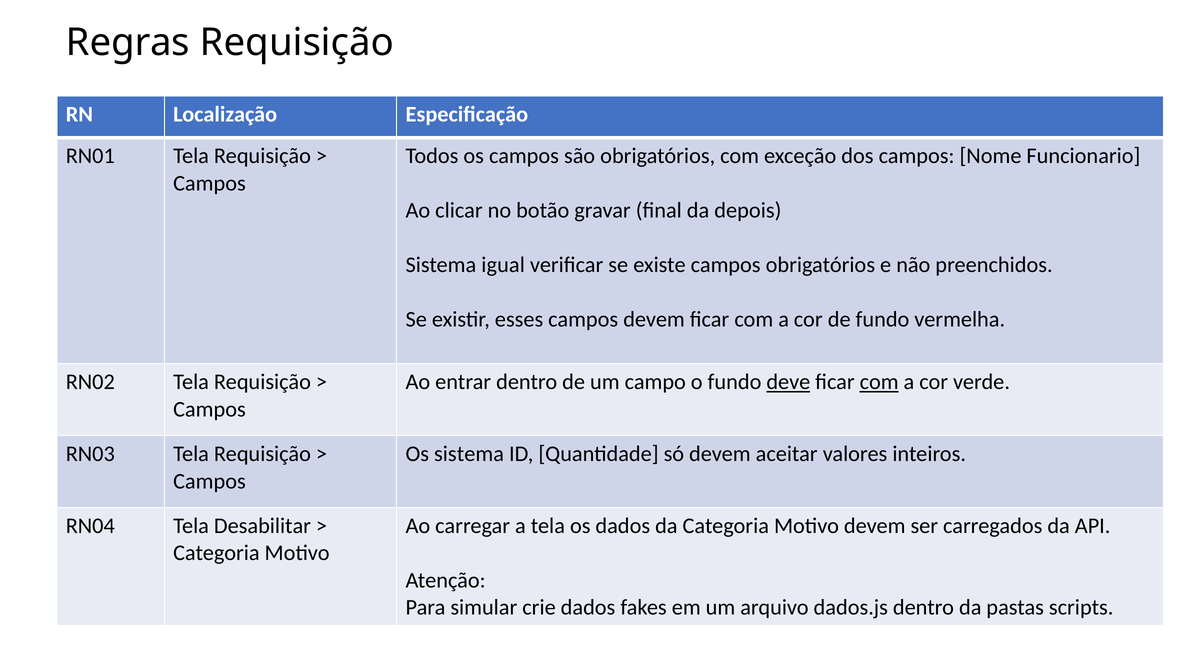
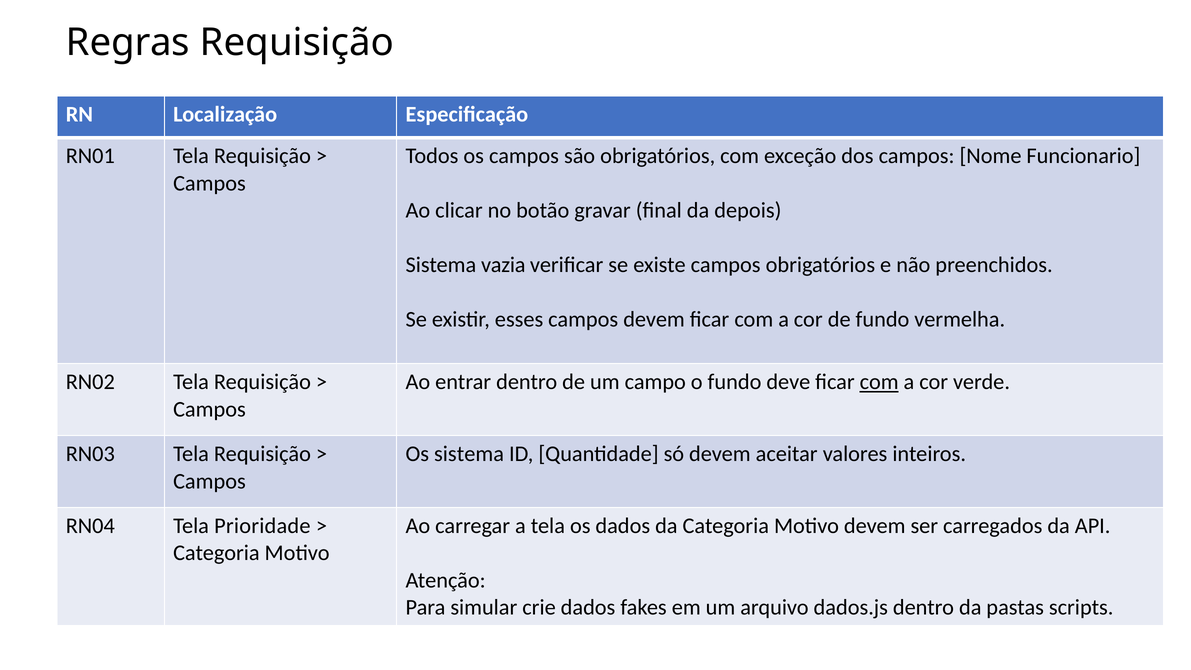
igual: igual -> vazia
deve underline: present -> none
Desabilitar: Desabilitar -> Prioridade
